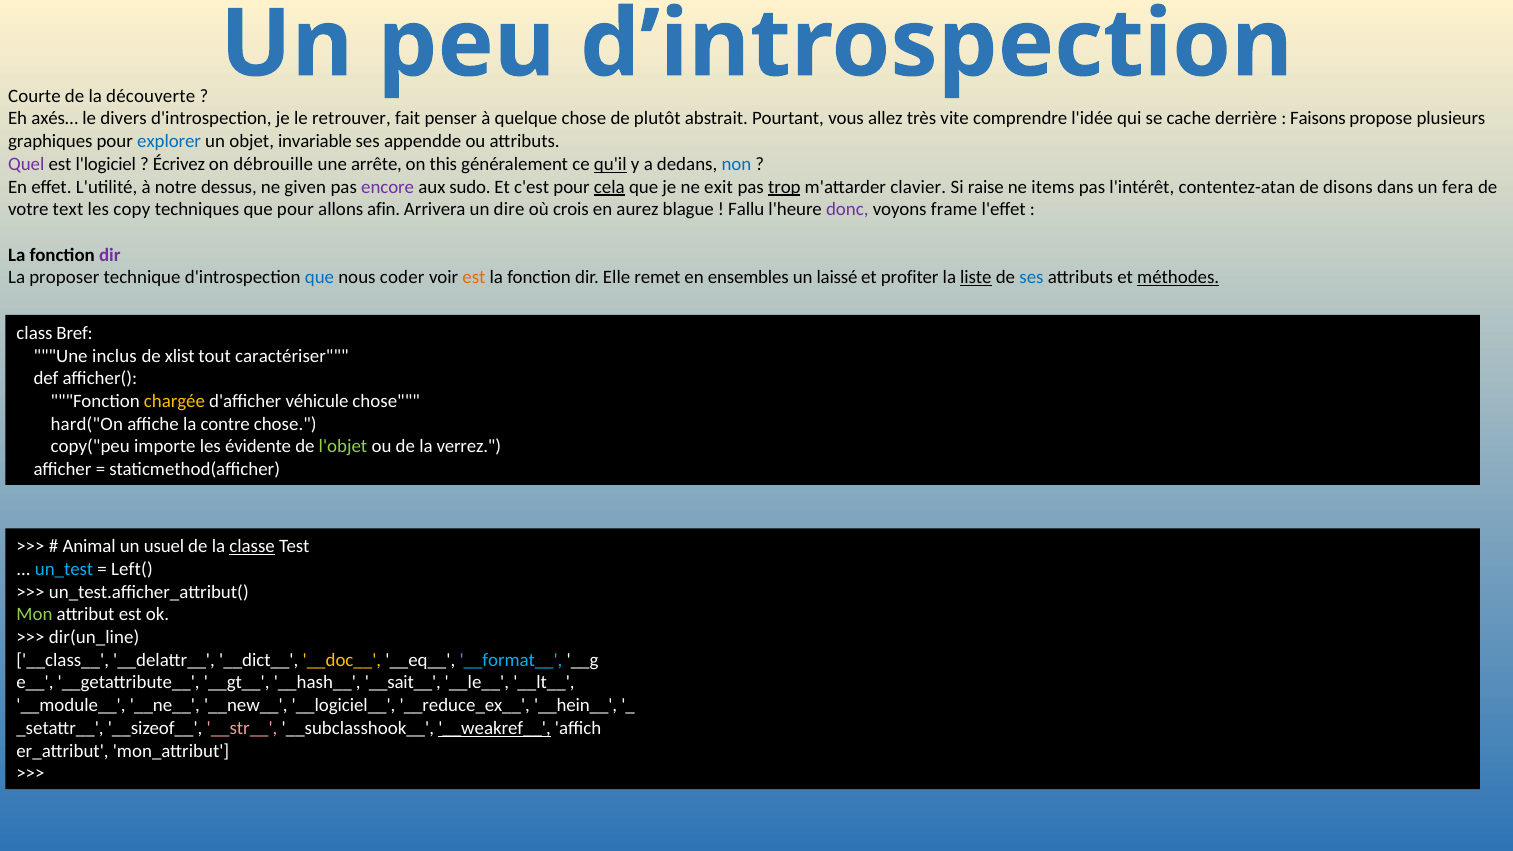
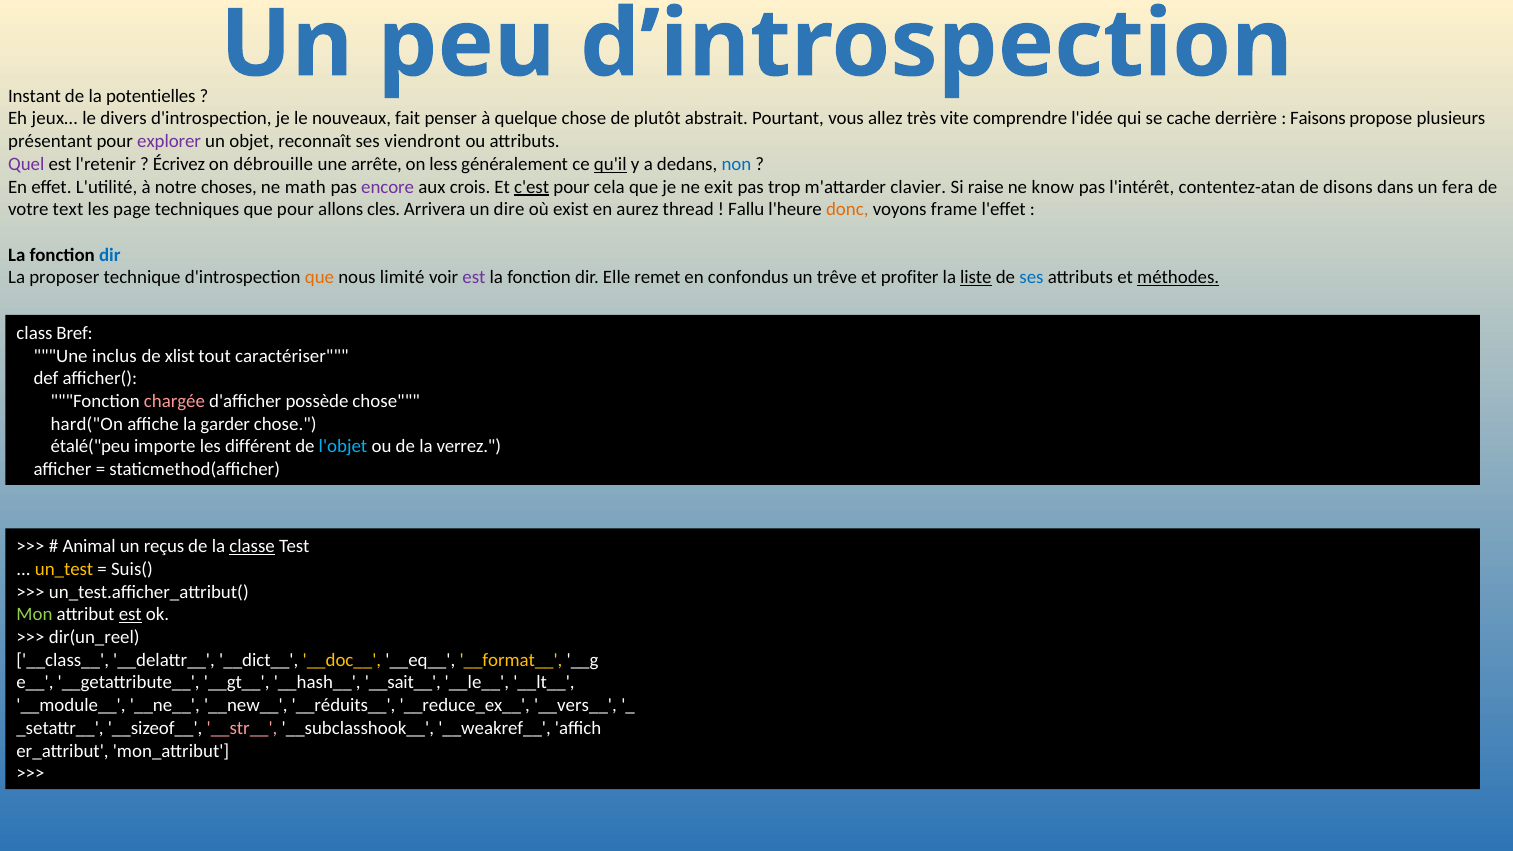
Courte: Courte -> Instant
découverte: découverte -> potentielles
axés…: axés… -> jeux…
retrouver: retrouver -> nouveaux
graphiques: graphiques -> présentant
explorer colour: blue -> purple
invariable: invariable -> reconnaît
appendde: appendde -> viendront
l'logiciel: l'logiciel -> l'retenir
this: this -> less
dessus: dessus -> choses
given: given -> math
sudo: sudo -> crois
c'est underline: none -> present
cela underline: present -> none
trop underline: present -> none
items: items -> know
copy: copy -> page
afin: afin -> cles
crois: crois -> exist
blague: blague -> thread
donc colour: purple -> orange
dir at (110, 255) colour: purple -> blue
que at (319, 278) colour: blue -> orange
coder: coder -> limité
est at (474, 278) colour: orange -> purple
ensembles: ensembles -> confondus
laissé: laissé -> trêve
chargée colour: yellow -> pink
véhicule: véhicule -> possède
contre: contre -> garder
copy("peu: copy("peu -> étalé("peu
évidente: évidente -> différent
l'objet colour: light green -> light blue
usuel: usuel -> reçus
un_test colour: light blue -> yellow
Left(: Left( -> Suis(
est at (130, 615) underline: none -> present
dir(un_line: dir(un_line -> dir(un_reel
__format__ colour: light blue -> yellow
__logiciel__: __logiciel__ -> __réduits__
__hein__: __hein__ -> __vers__
__weakref__ underline: present -> none
